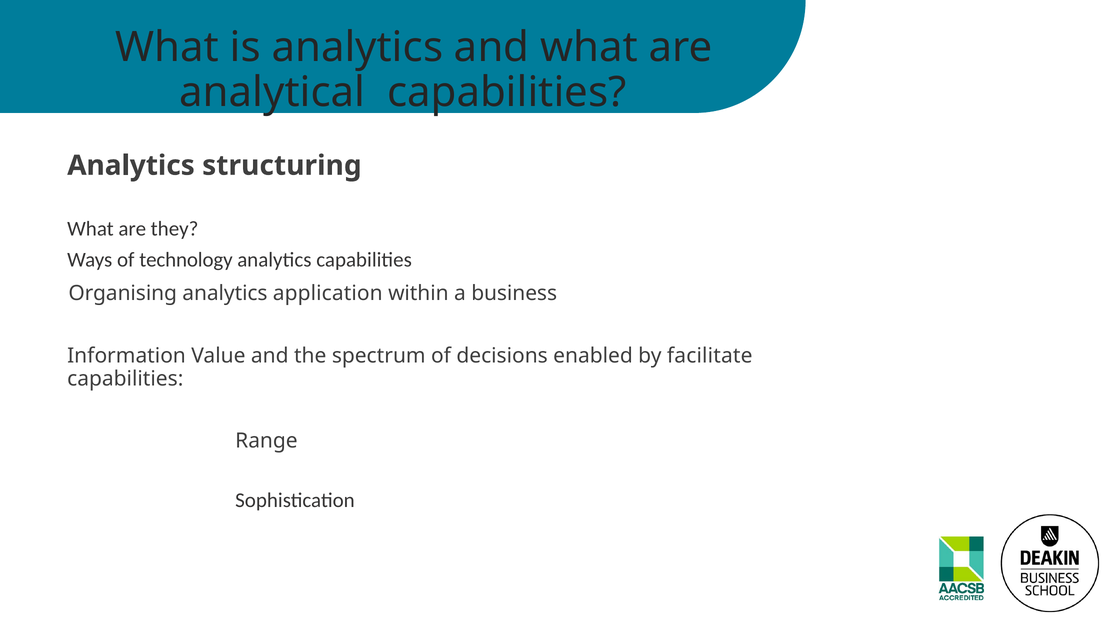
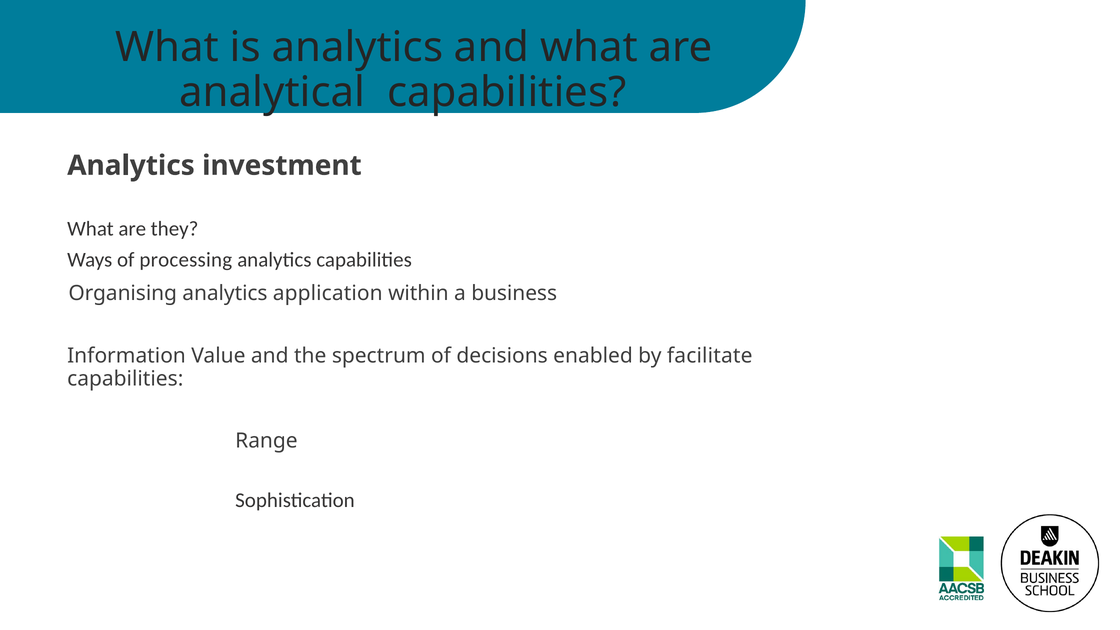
structuring: structuring -> investment
technology: technology -> processing
